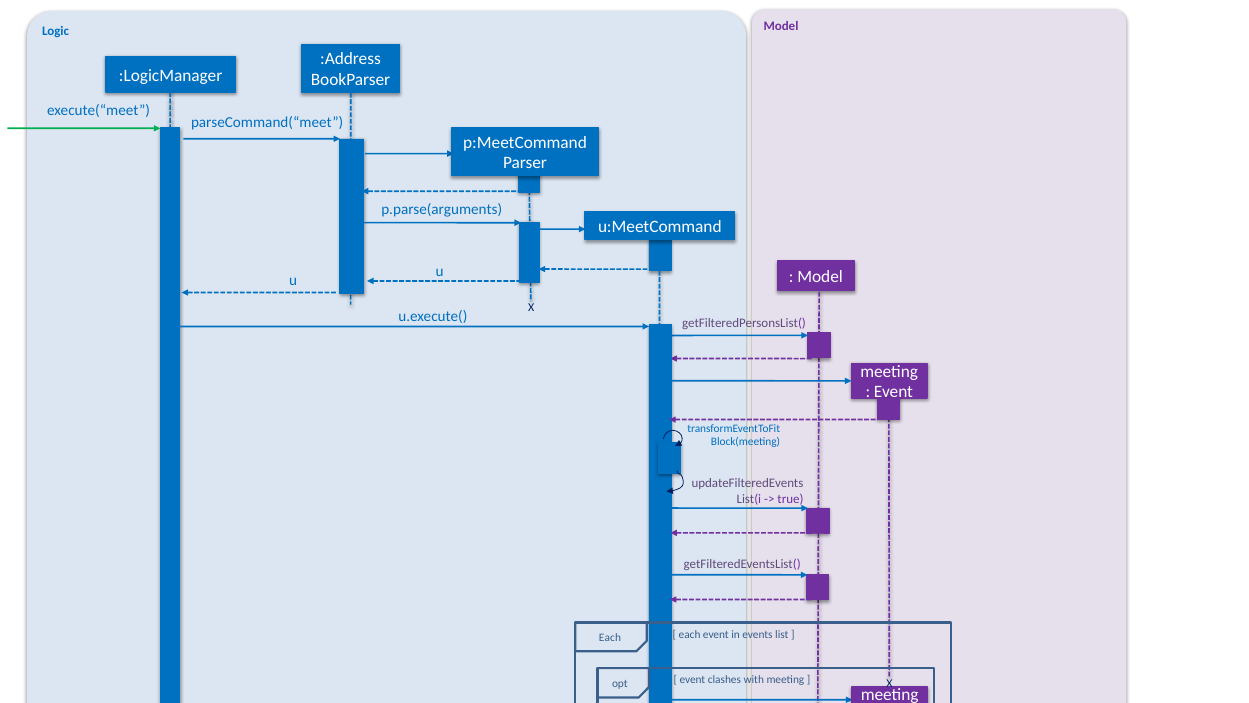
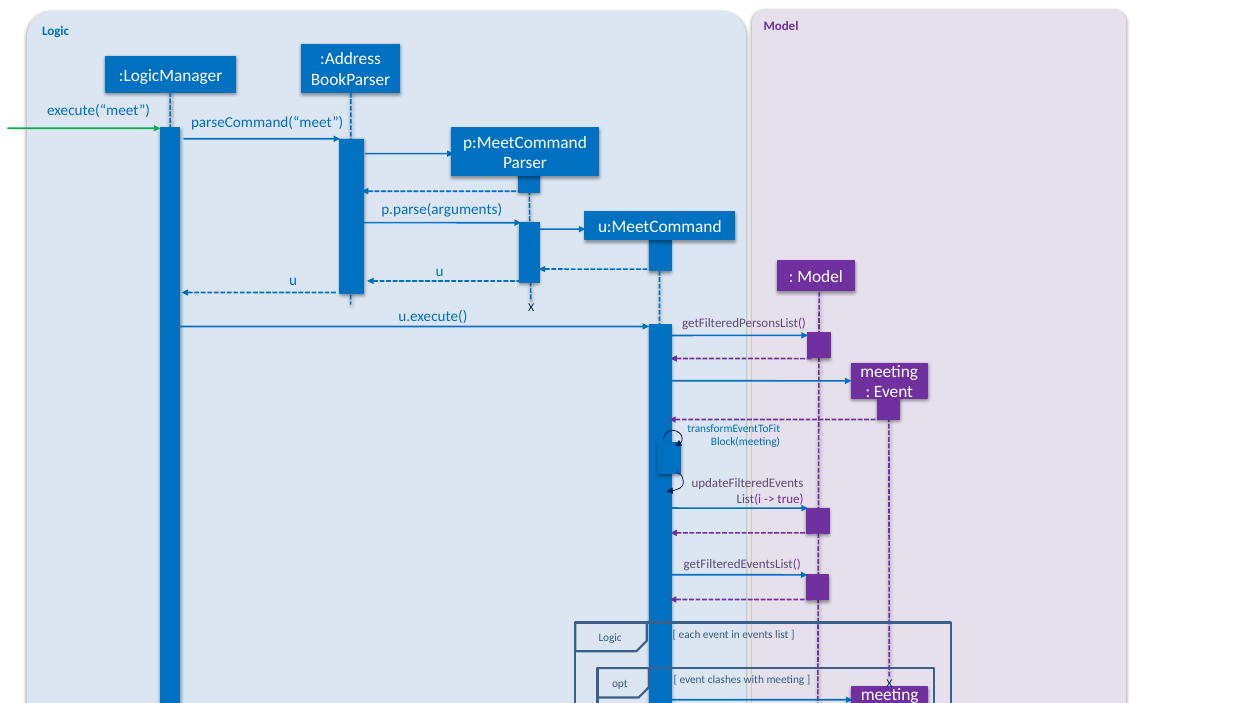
Each at (610, 637): Each -> Logic
